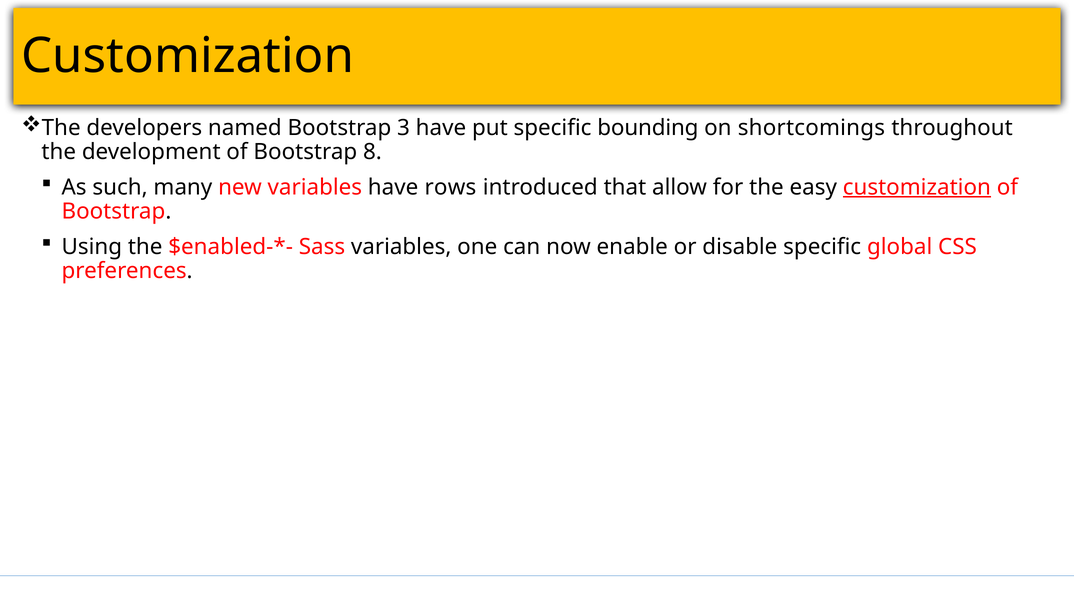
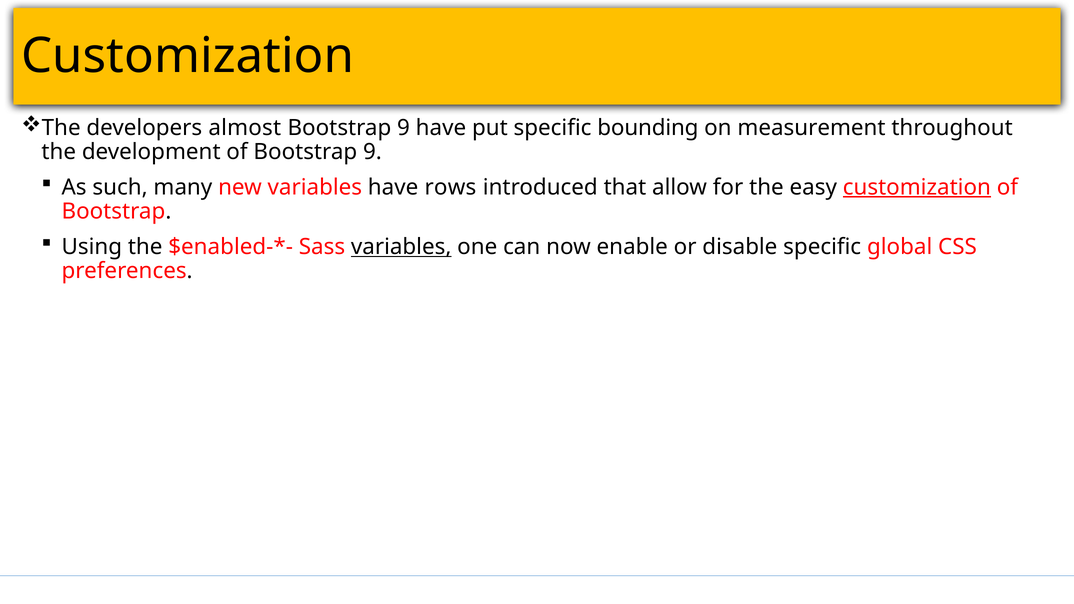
named: named -> almost
3 at (404, 128): 3 -> 9
shortcomings: shortcomings -> measurement
of Bootstrap 8: 8 -> 9
variables at (401, 247) underline: none -> present
